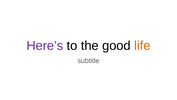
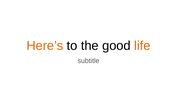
Here’s colour: purple -> orange
